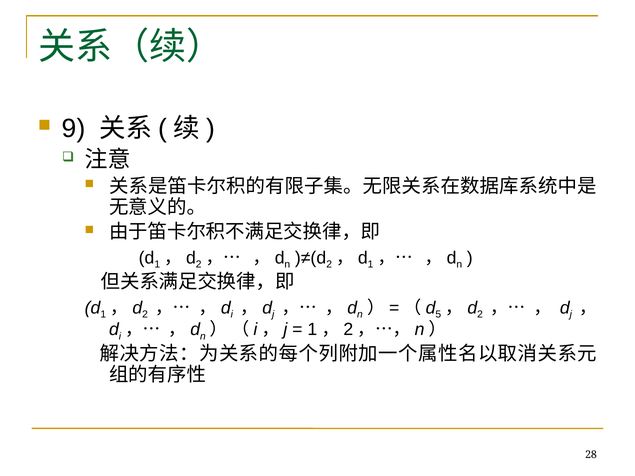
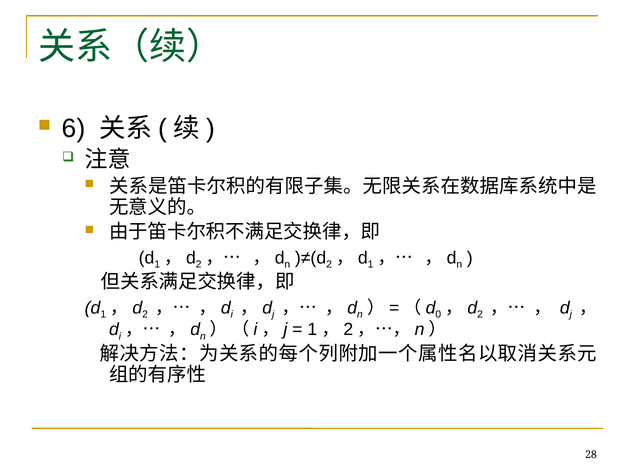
9: 9 -> 6
5: 5 -> 0
